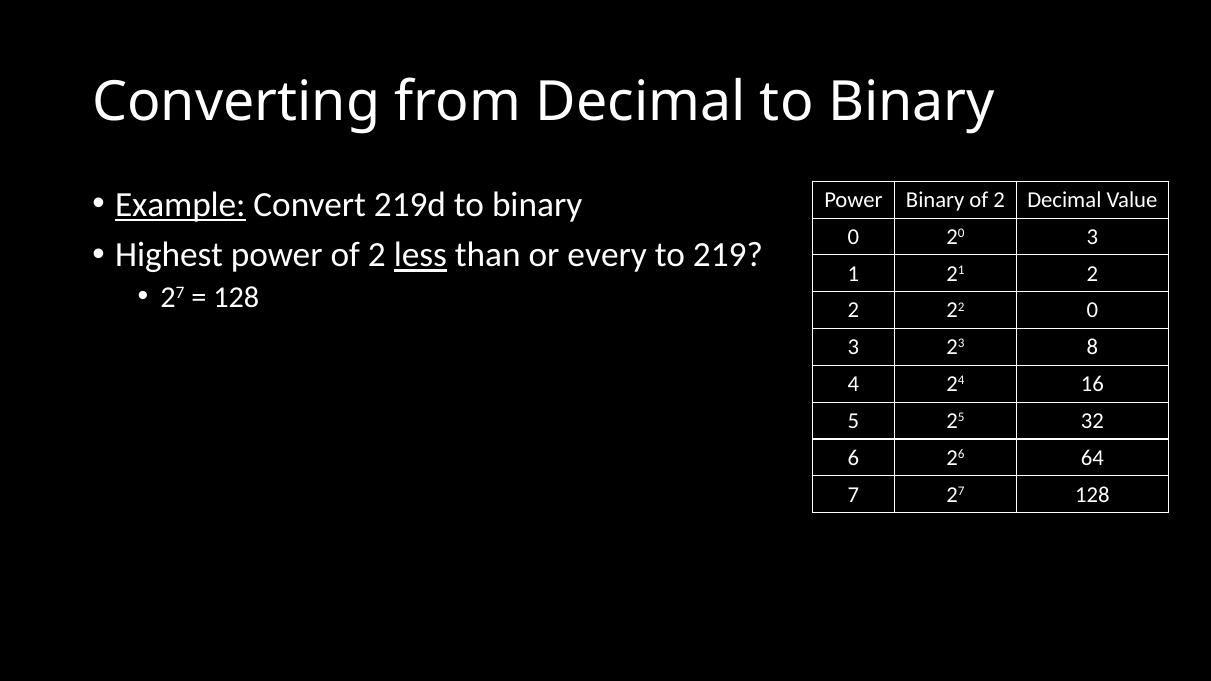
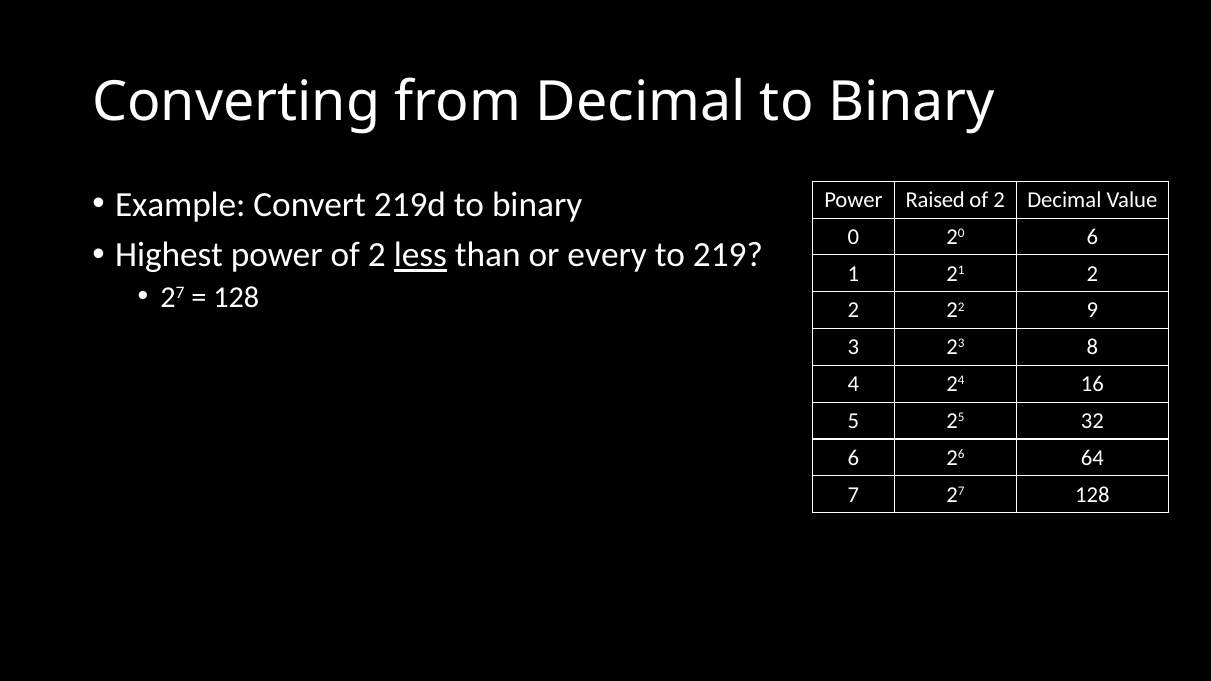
Example underline: present -> none
Power Binary: Binary -> Raised
20 3: 3 -> 6
22 0: 0 -> 9
